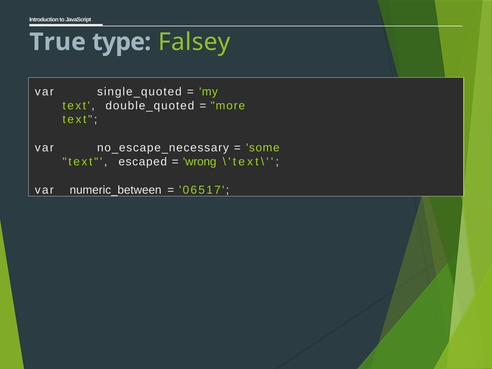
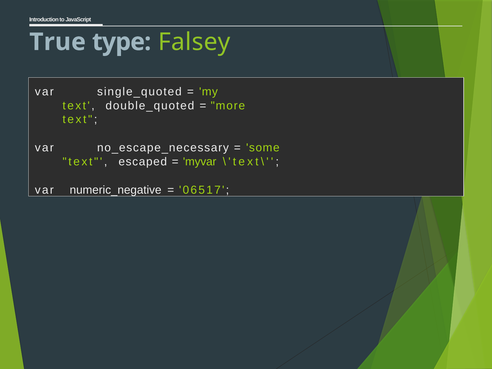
wrong: wrong -> myvar
numeric_between: numeric_between -> numeric_negative
